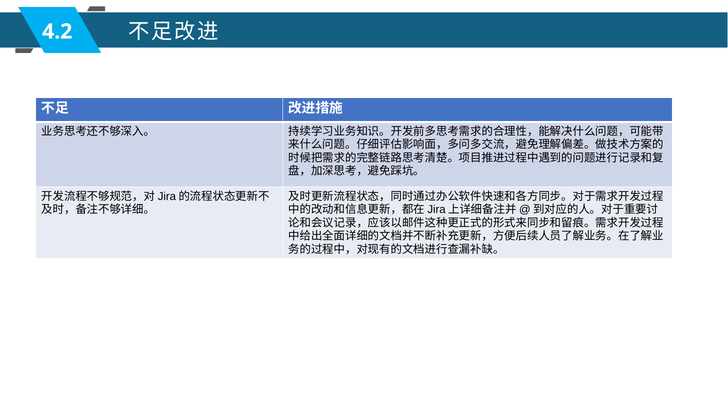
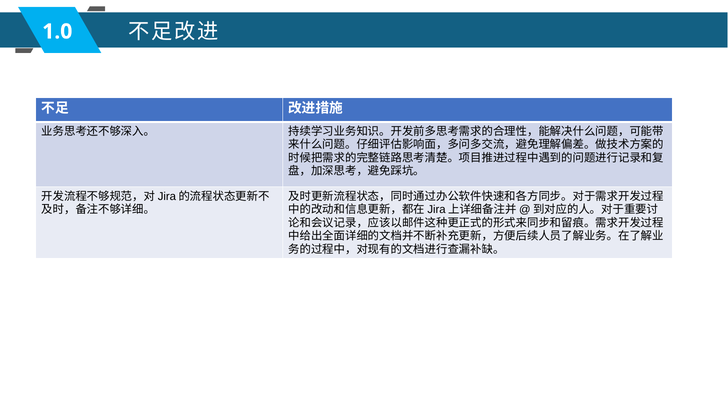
4.2: 4.2 -> 1.0
